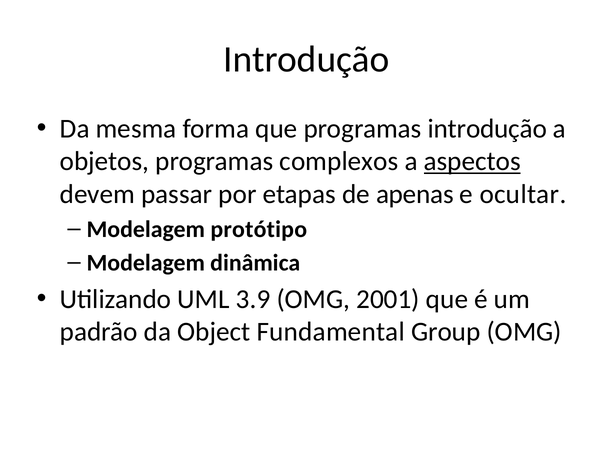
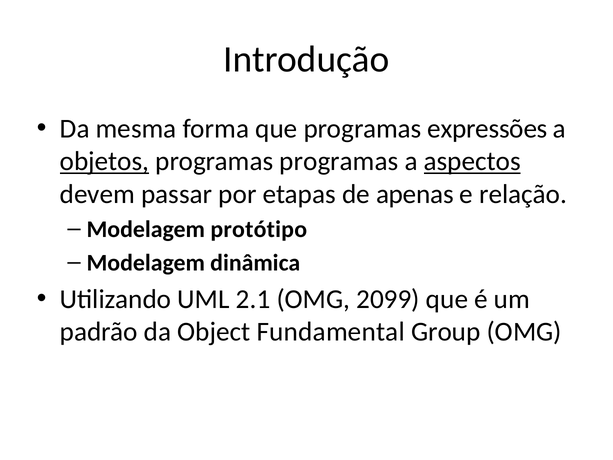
programas introdução: introdução -> expressões
objetos underline: none -> present
programas complexos: complexos -> programas
ocultar: ocultar -> relação
3.9: 3.9 -> 2.1
2001: 2001 -> 2099
